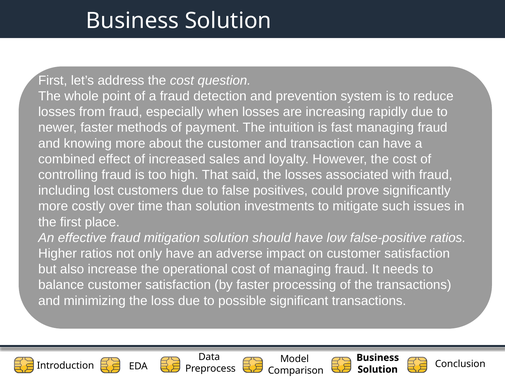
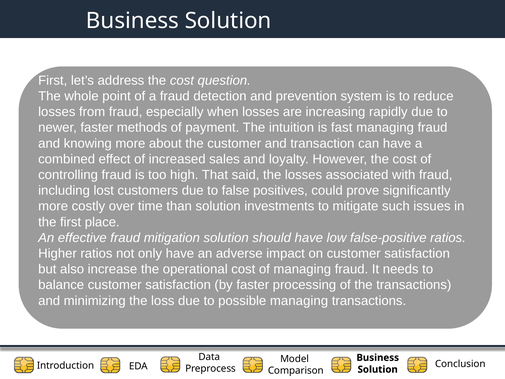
possible significant: significant -> managing
